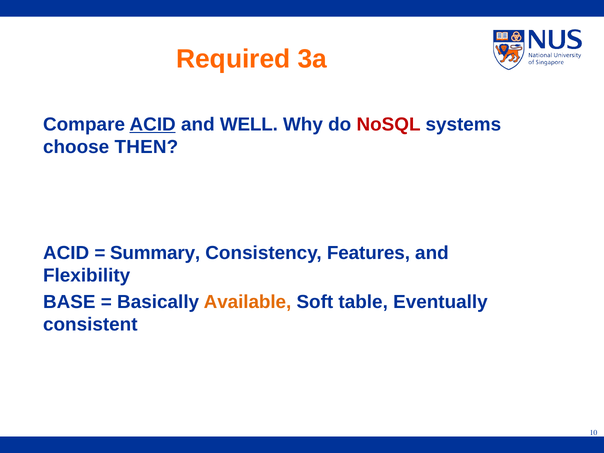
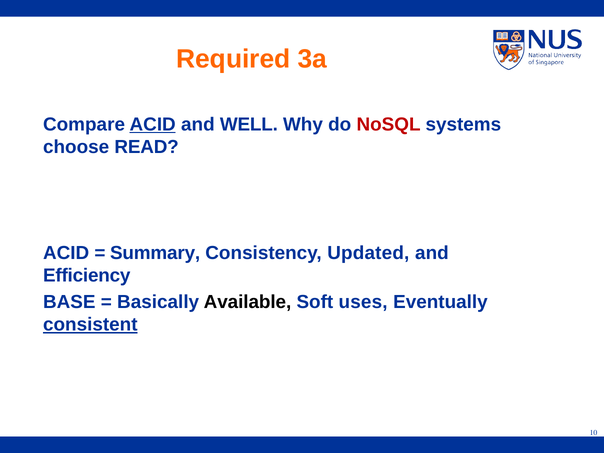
THEN: THEN -> READ
Features: Features -> Updated
Flexibility: Flexibility -> Efficiency
Available colour: orange -> black
table: table -> uses
consistent underline: none -> present
